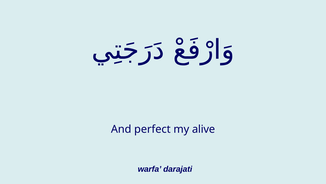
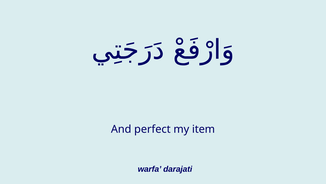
alive: alive -> item
